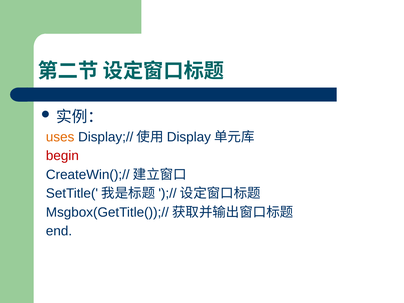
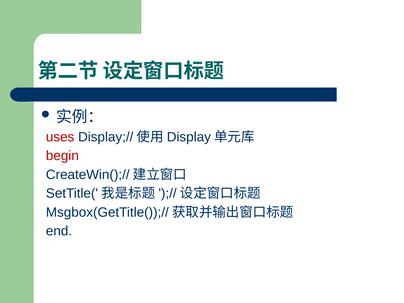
uses colour: orange -> red
